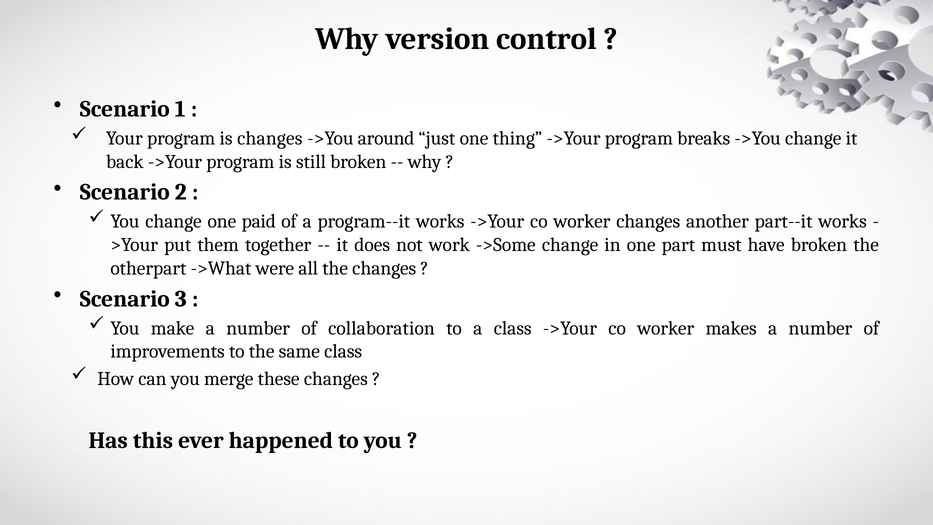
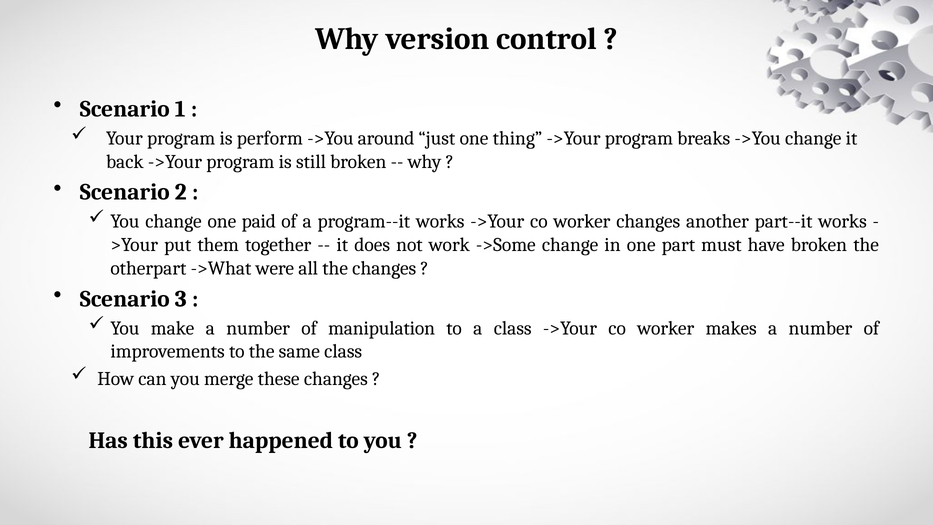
is changes: changes -> perform
collaboration: collaboration -> manipulation
